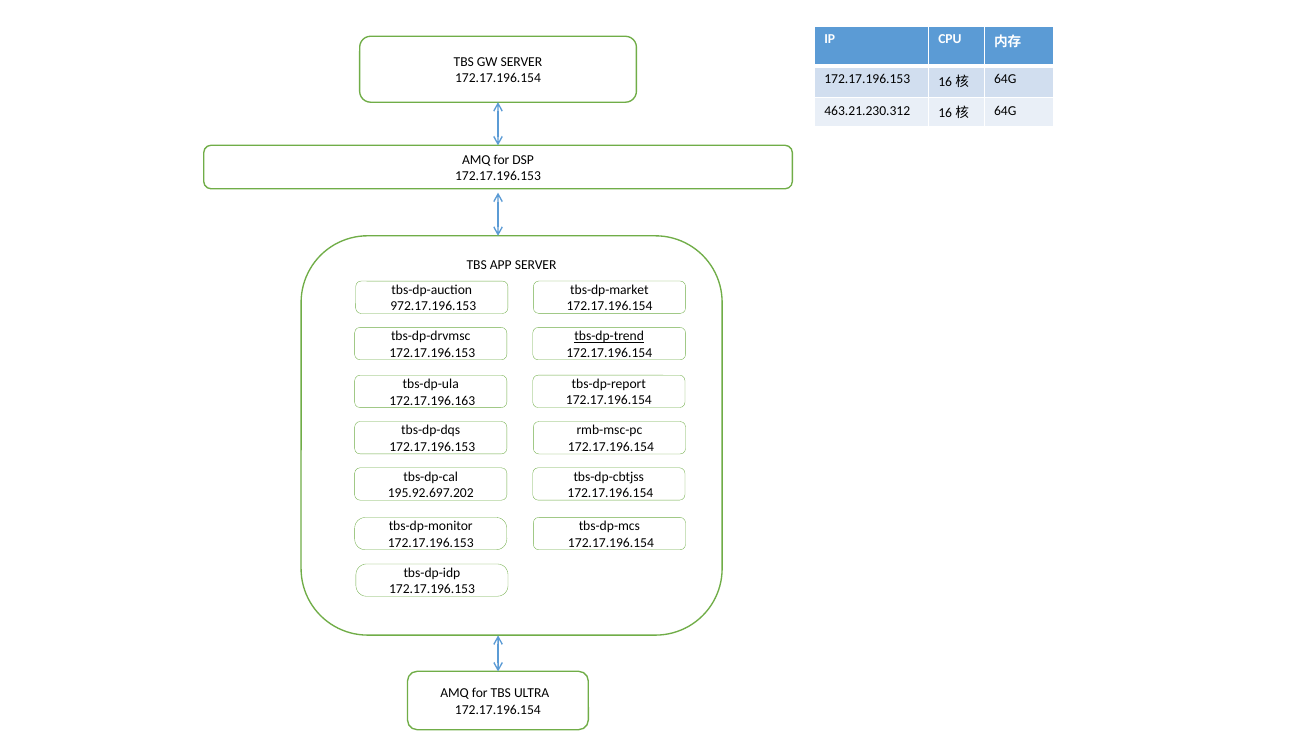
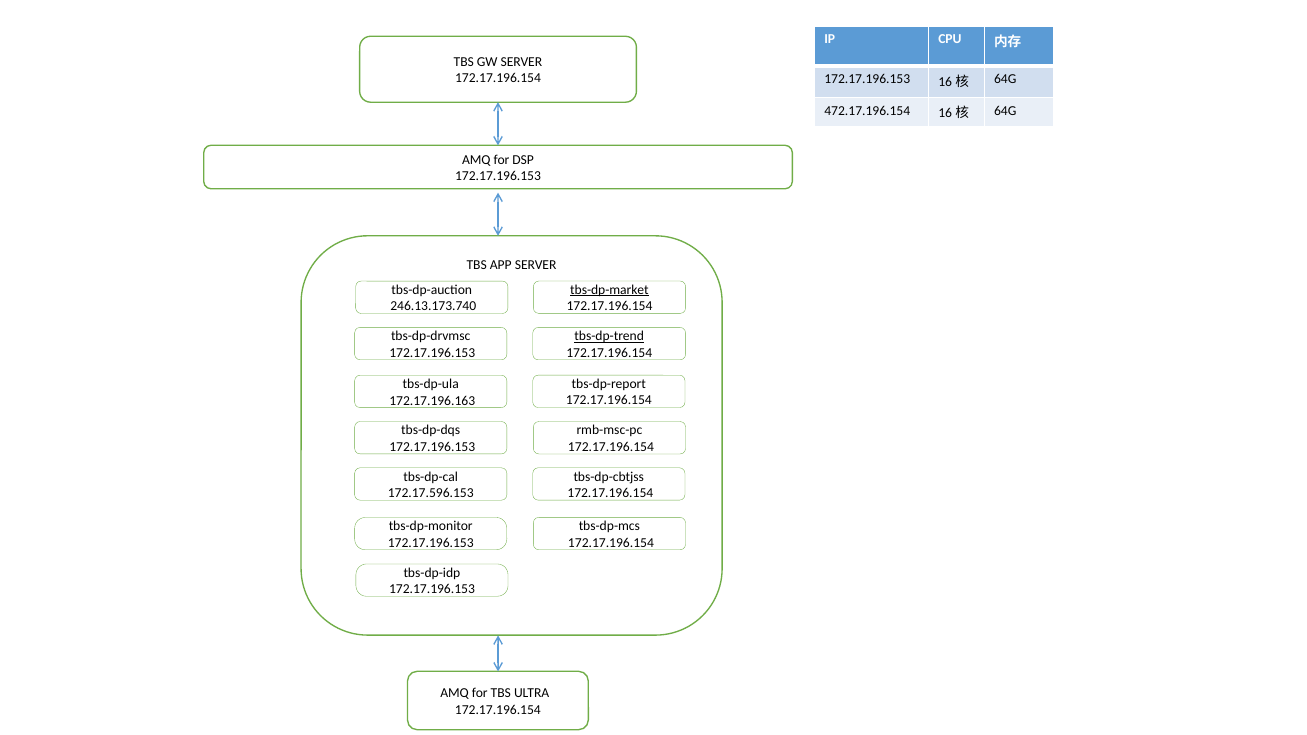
463.21.230.312: 463.21.230.312 -> 472.17.196.154
tbs-dp-market underline: none -> present
972.17.196.153: 972.17.196.153 -> 246.13.173.740
195.92.697.202: 195.92.697.202 -> 172.17.596.153
